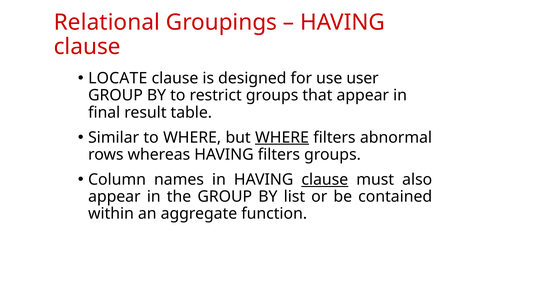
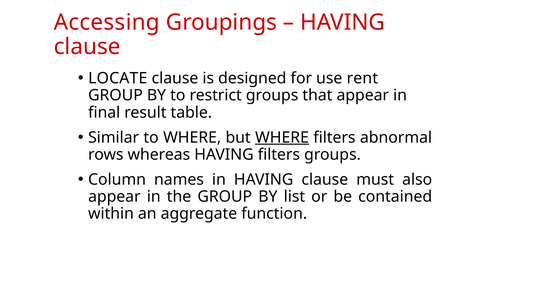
Relational: Relational -> Accessing
user: user -> rent
clause at (325, 179) underline: present -> none
